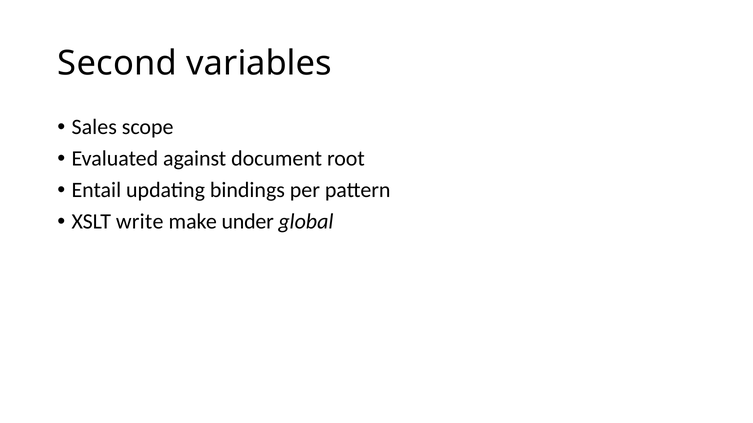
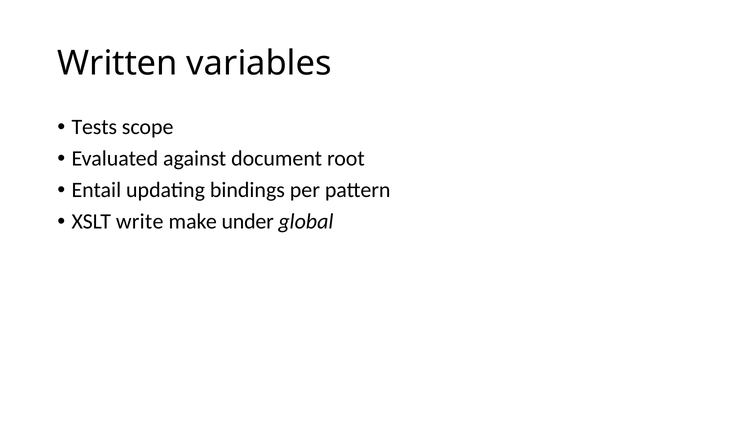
Second: Second -> Written
Sales: Sales -> Tests
